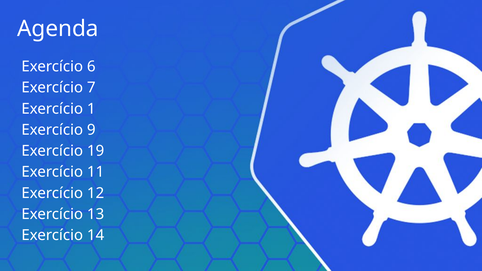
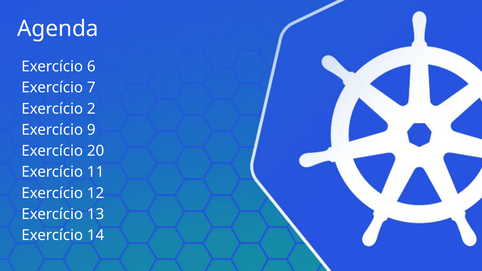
1: 1 -> 2
19: 19 -> 20
